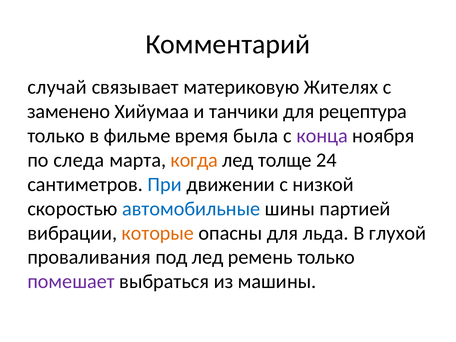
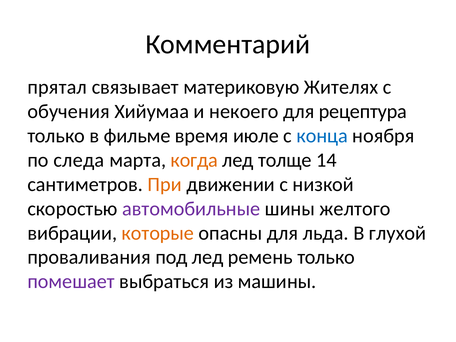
случай: случай -> прятал
заменено: заменено -> обучения
танчики: танчики -> некоего
была: была -> июле
конца colour: purple -> blue
24: 24 -> 14
При colour: blue -> orange
автомобильные colour: blue -> purple
партией: партией -> желтого
